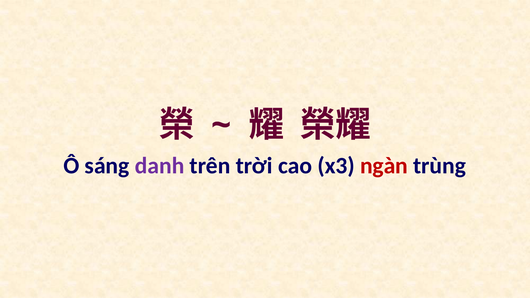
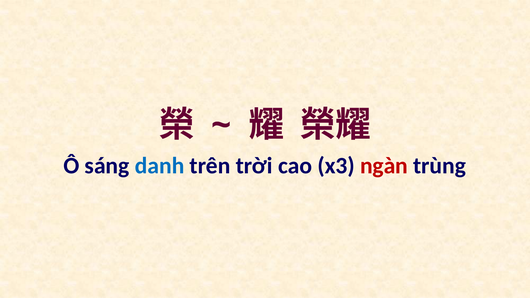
danh colour: purple -> blue
